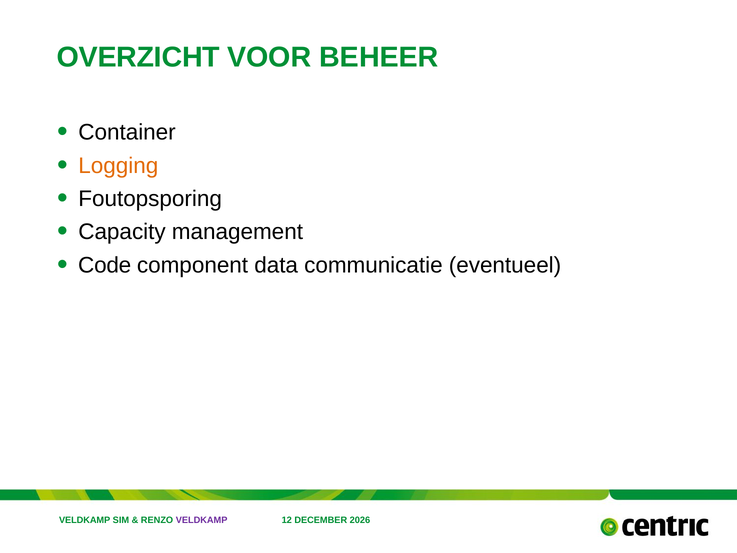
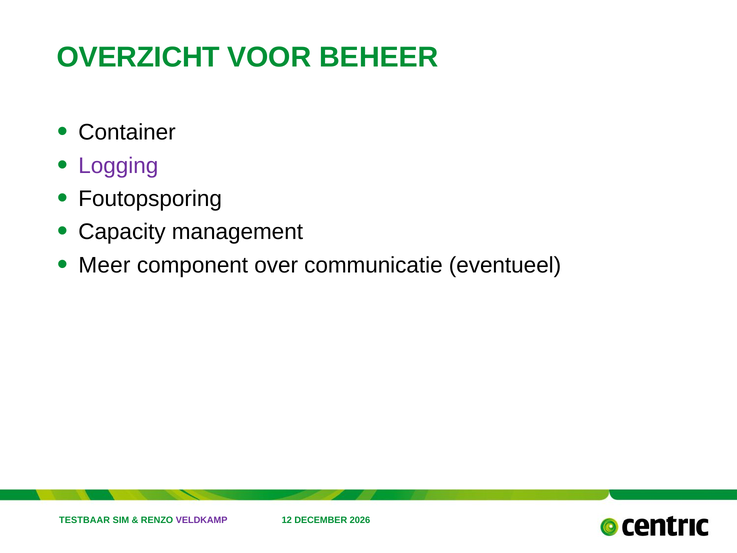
Logging colour: orange -> purple
Code: Code -> Meer
data: data -> over
VELDKAMP at (85, 520): VELDKAMP -> TESTBAAR
